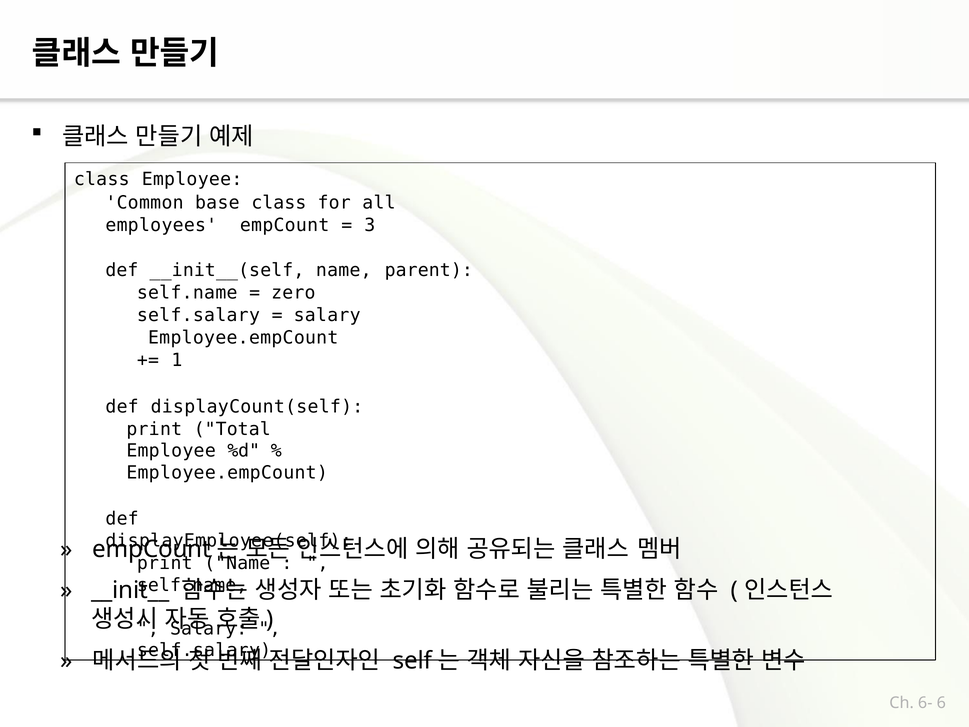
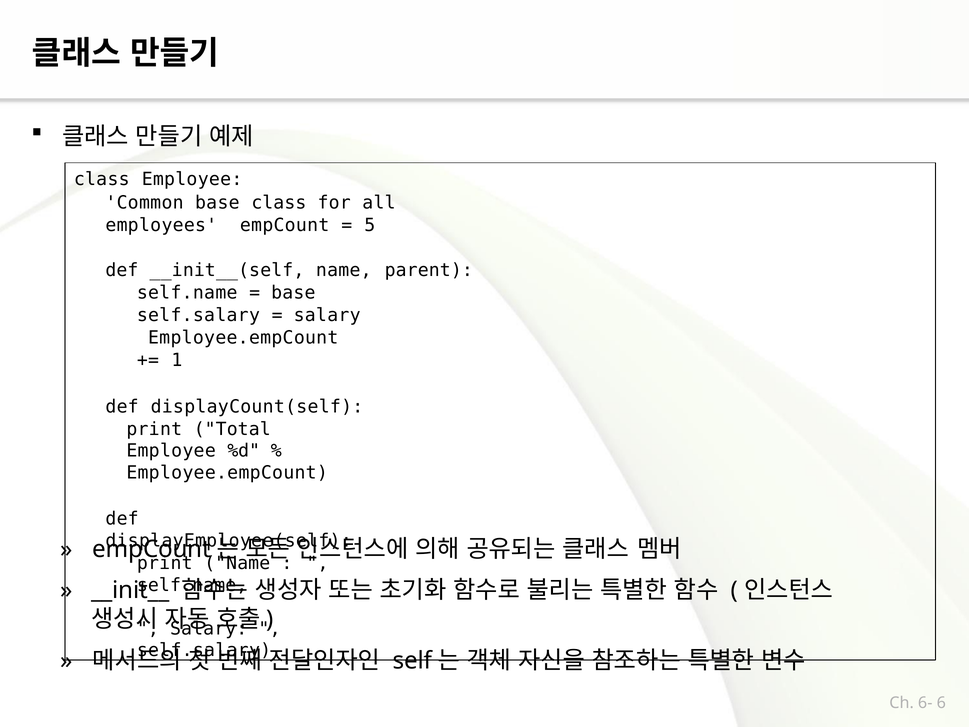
3: 3 -> 5
zero at (293, 293): zero -> base
